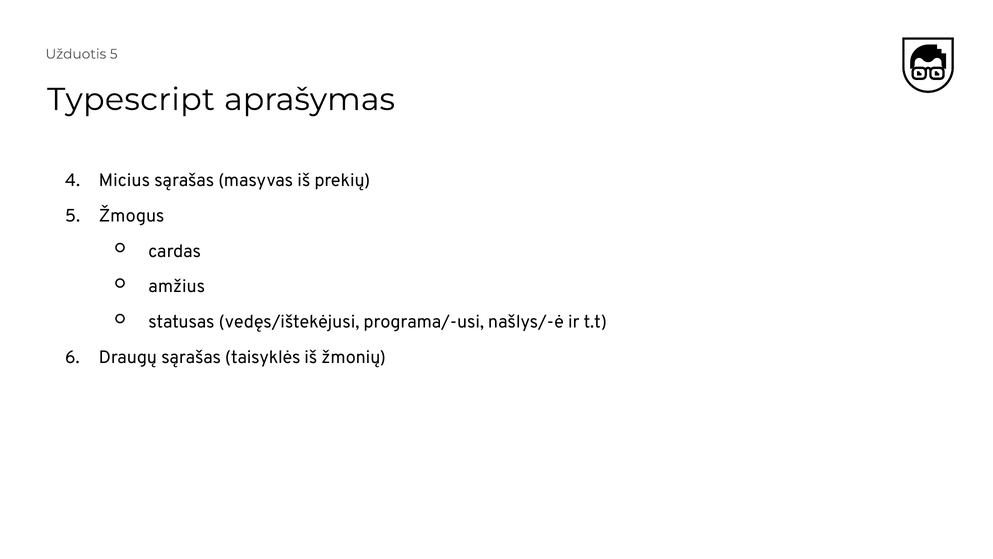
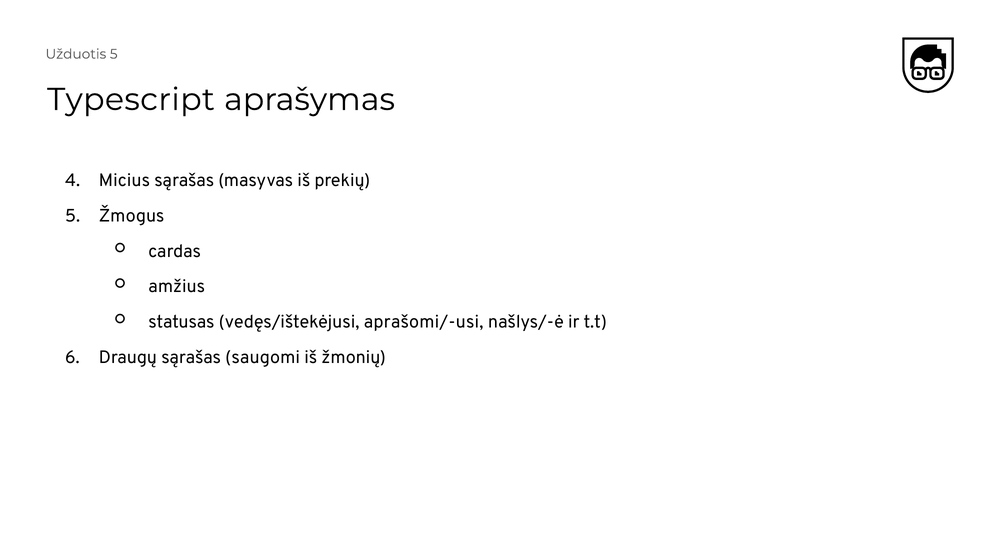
programa/-usi: programa/-usi -> aprašomi/-usi
taisyklės: taisyklės -> saugomi
